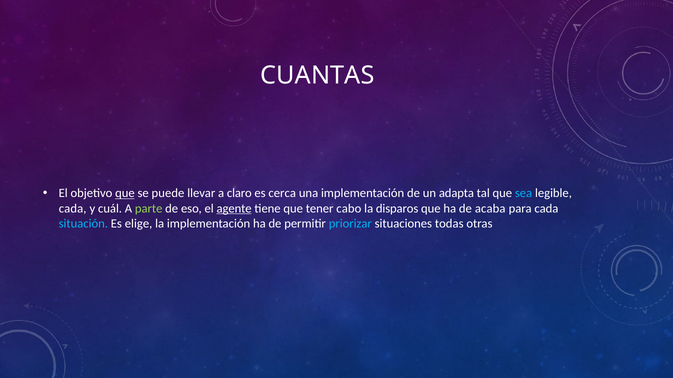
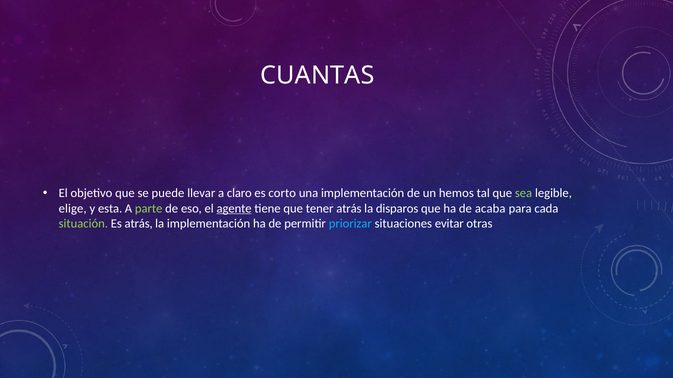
que at (125, 194) underline: present -> none
cerca: cerca -> corto
adapta: adapta -> hemos
sea colour: light blue -> light green
cada at (73, 209): cada -> elige
cuál: cuál -> esta
tener cabo: cabo -> atrás
situación colour: light blue -> light green
Es elige: elige -> atrás
todas: todas -> evitar
